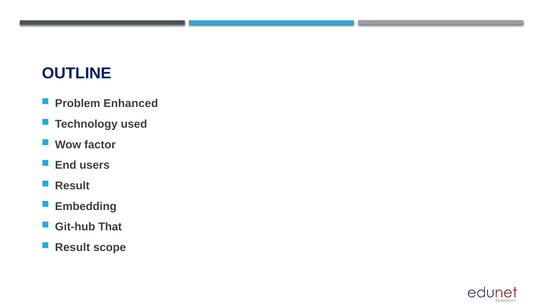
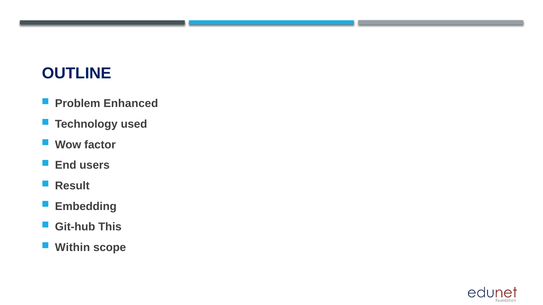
That: That -> This
Result at (73, 248): Result -> Within
